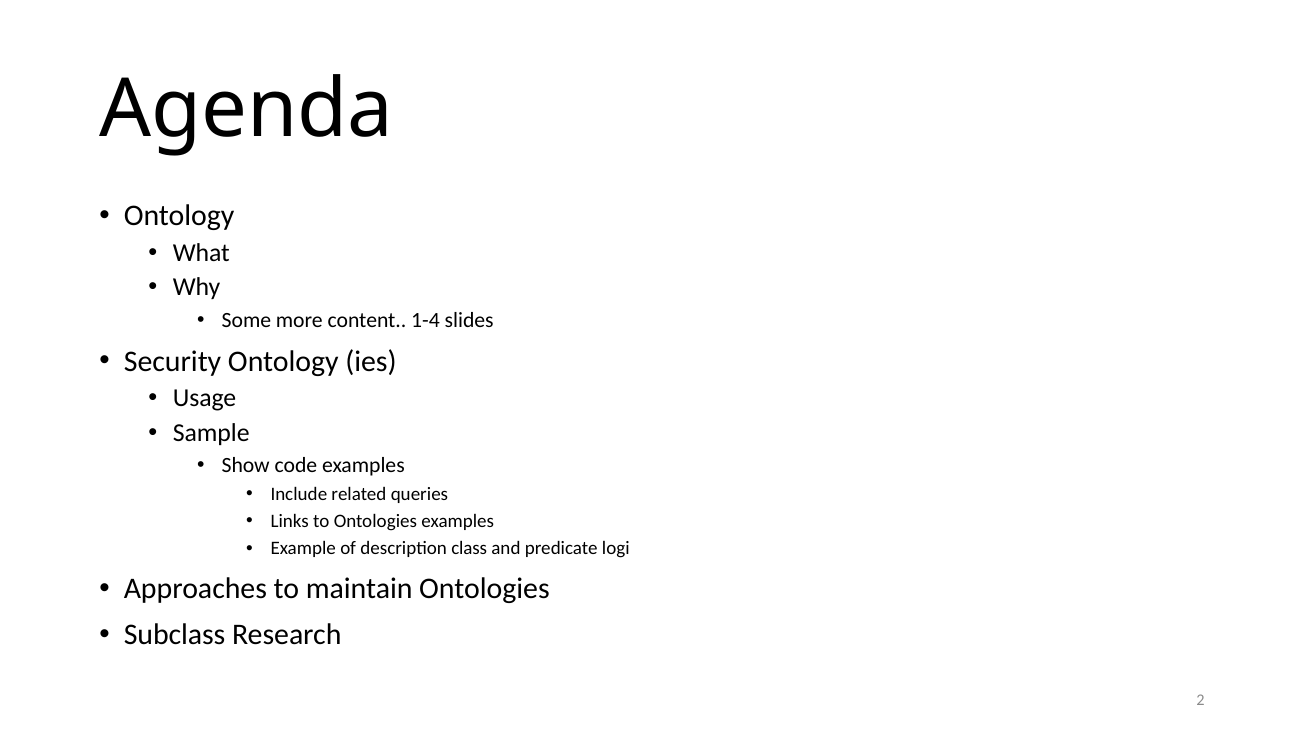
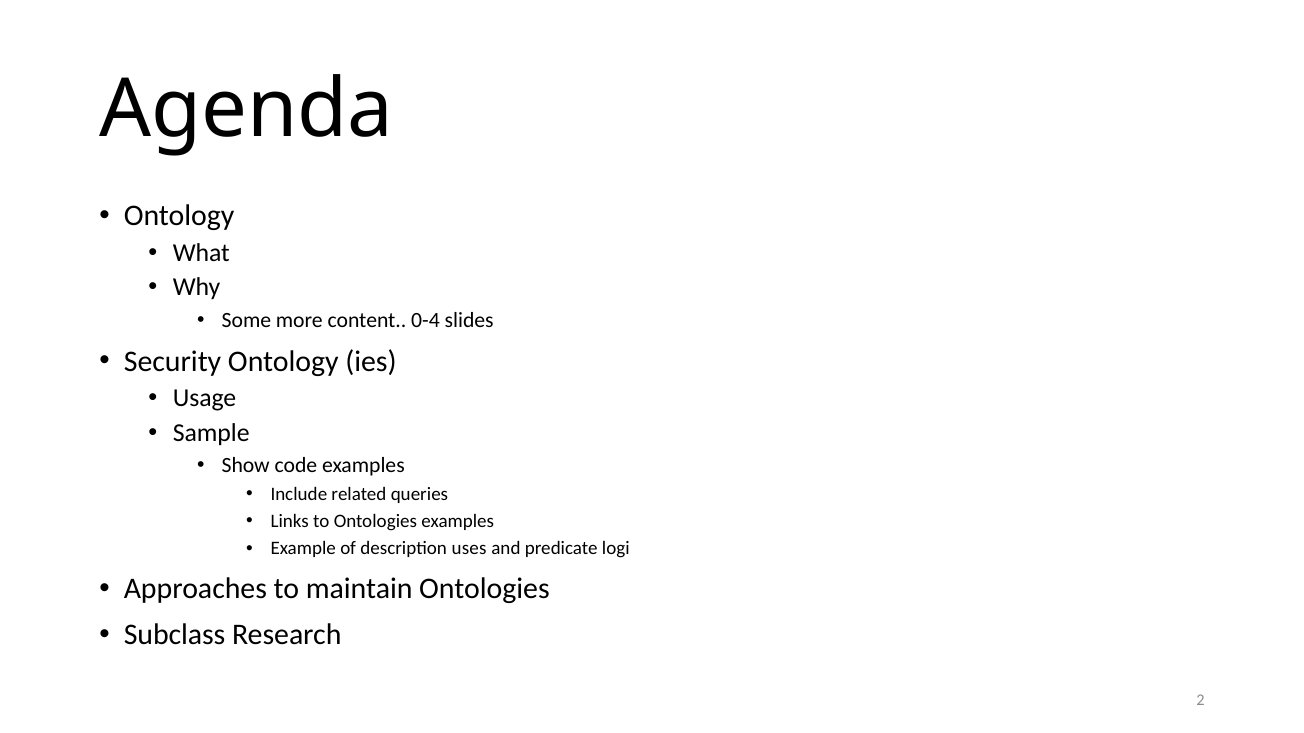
1-4: 1-4 -> 0-4
class: class -> uses
